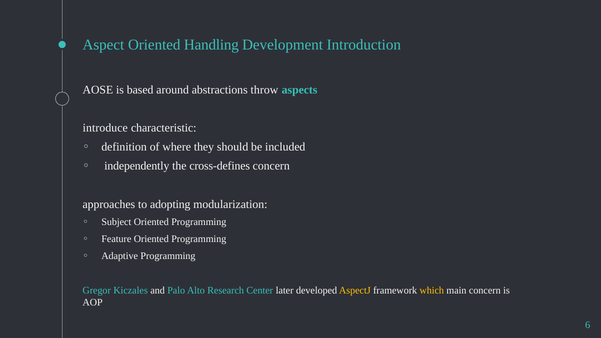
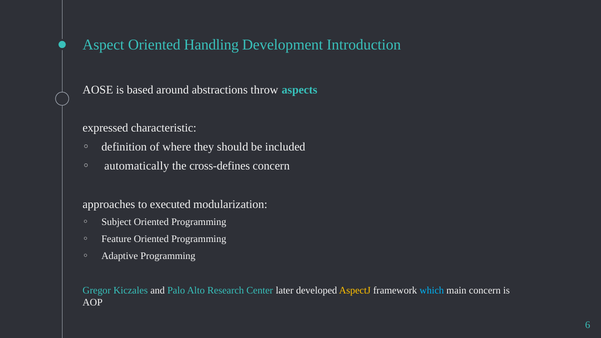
introduce: introduce -> expressed
independently: independently -> automatically
adopting: adopting -> executed
which colour: yellow -> light blue
